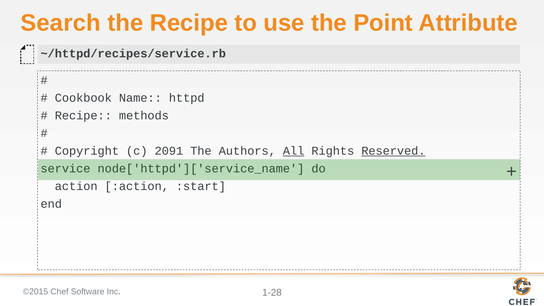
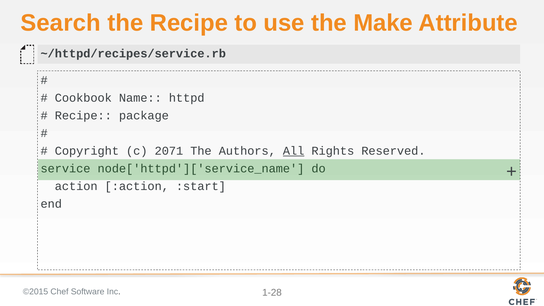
Point: Point -> Make
methods: methods -> package
2091: 2091 -> 2071
Reserved underline: present -> none
